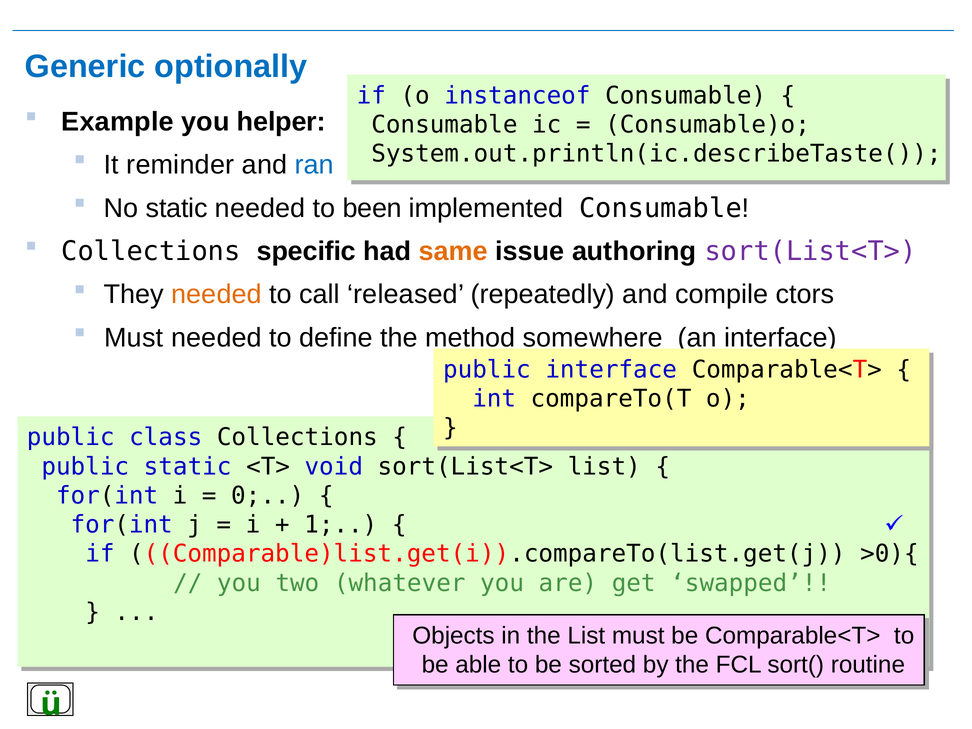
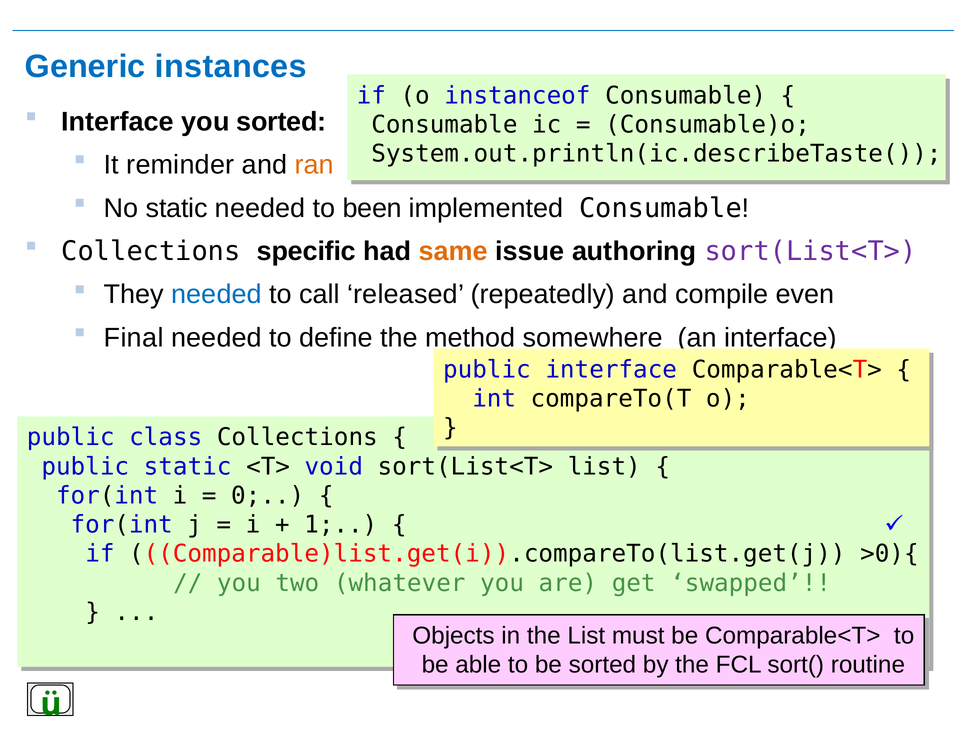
optionally: optionally -> instances
Example at (118, 122): Example -> Interface
you helper: helper -> sorted
ran colour: blue -> orange
needed at (216, 295) colour: orange -> blue
ctors: ctors -> even
Must at (134, 338): Must -> Final
